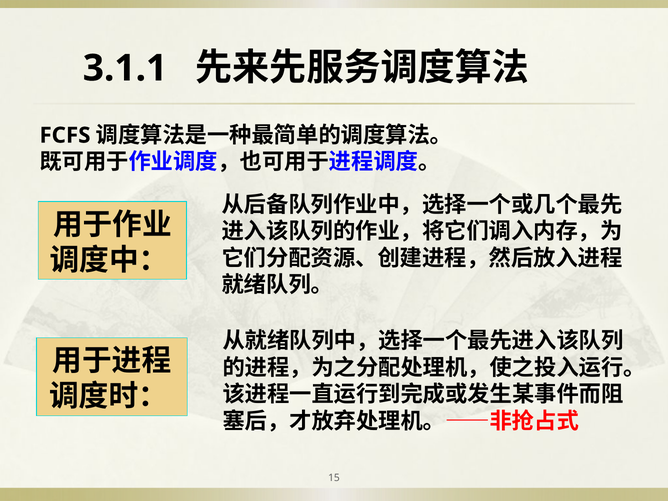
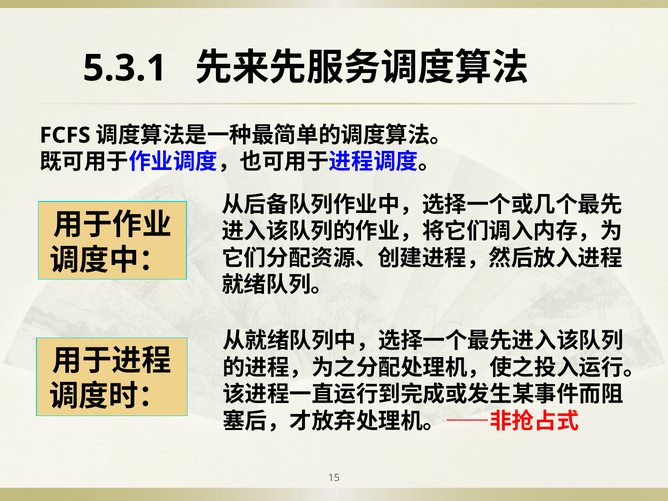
3.1.1: 3.1.1 -> 5.3.1
